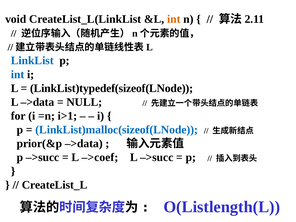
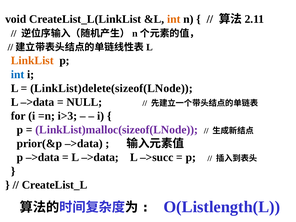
LinkList colour: blue -> orange
LinkList)typedef(sizeof(LNode: LinkList)typedef(sizeof(LNode -> LinkList)delete(sizeof(LNode
i>1: i>1 -> i>3
LinkList)malloc(sizeof(LNode colour: blue -> purple
p –>succ: –>succ -> –>data
–>coef at (100, 157): –>coef -> –>data
